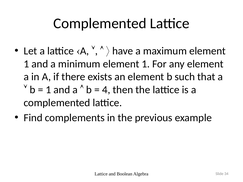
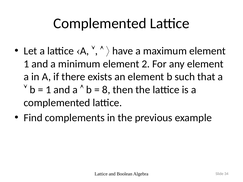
minimum element 1: 1 -> 2
4: 4 -> 8
